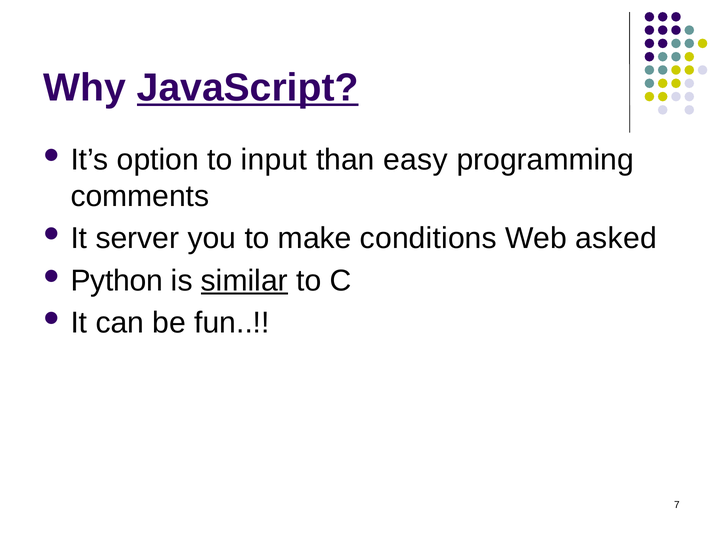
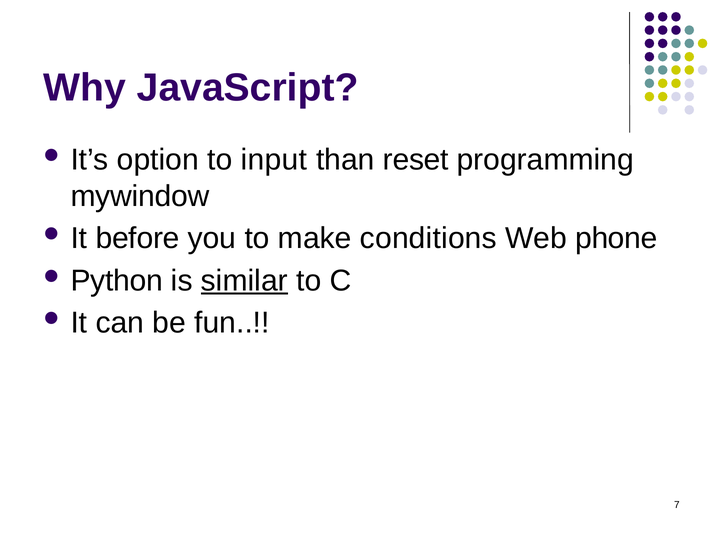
JavaScript underline: present -> none
easy: easy -> reset
comments: comments -> mywindow
server: server -> before
asked: asked -> phone
